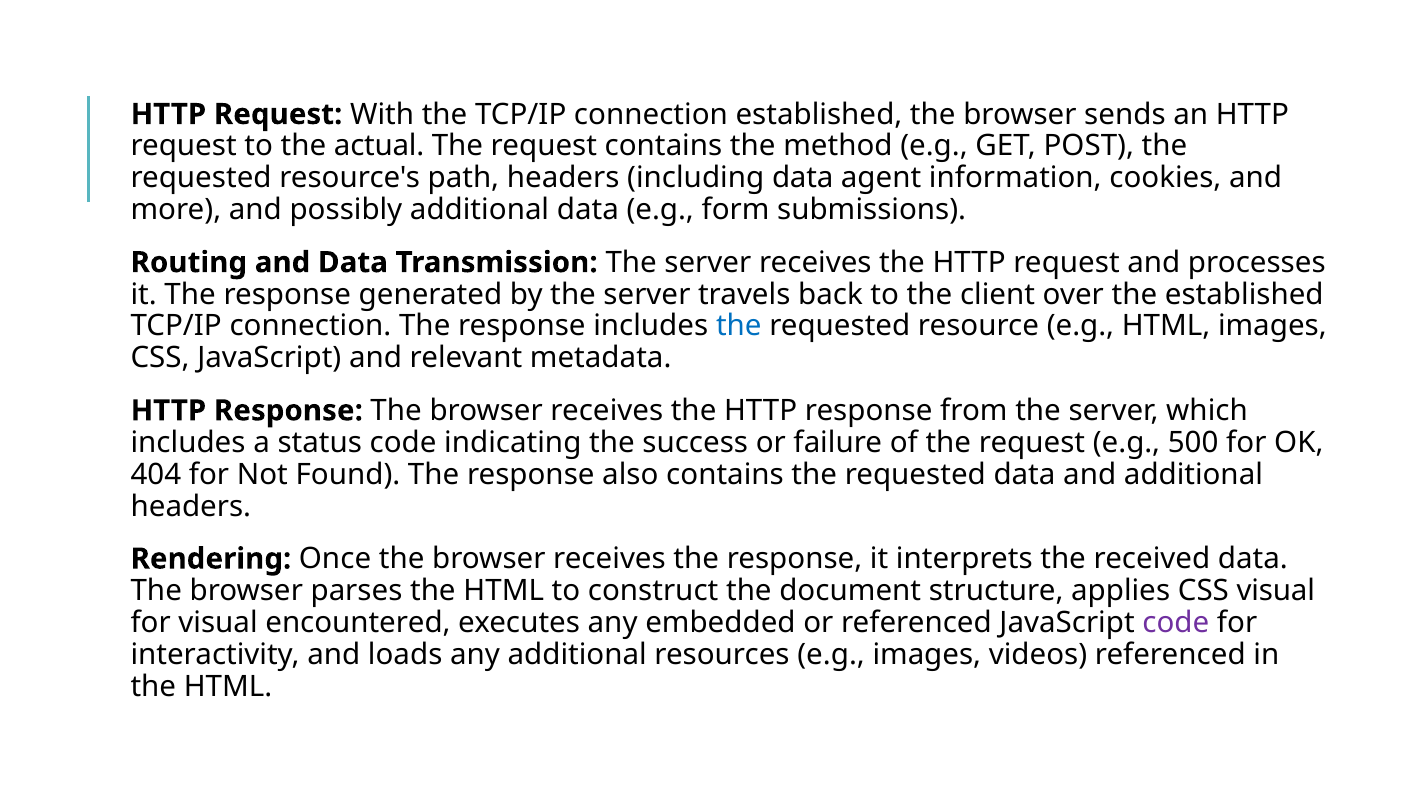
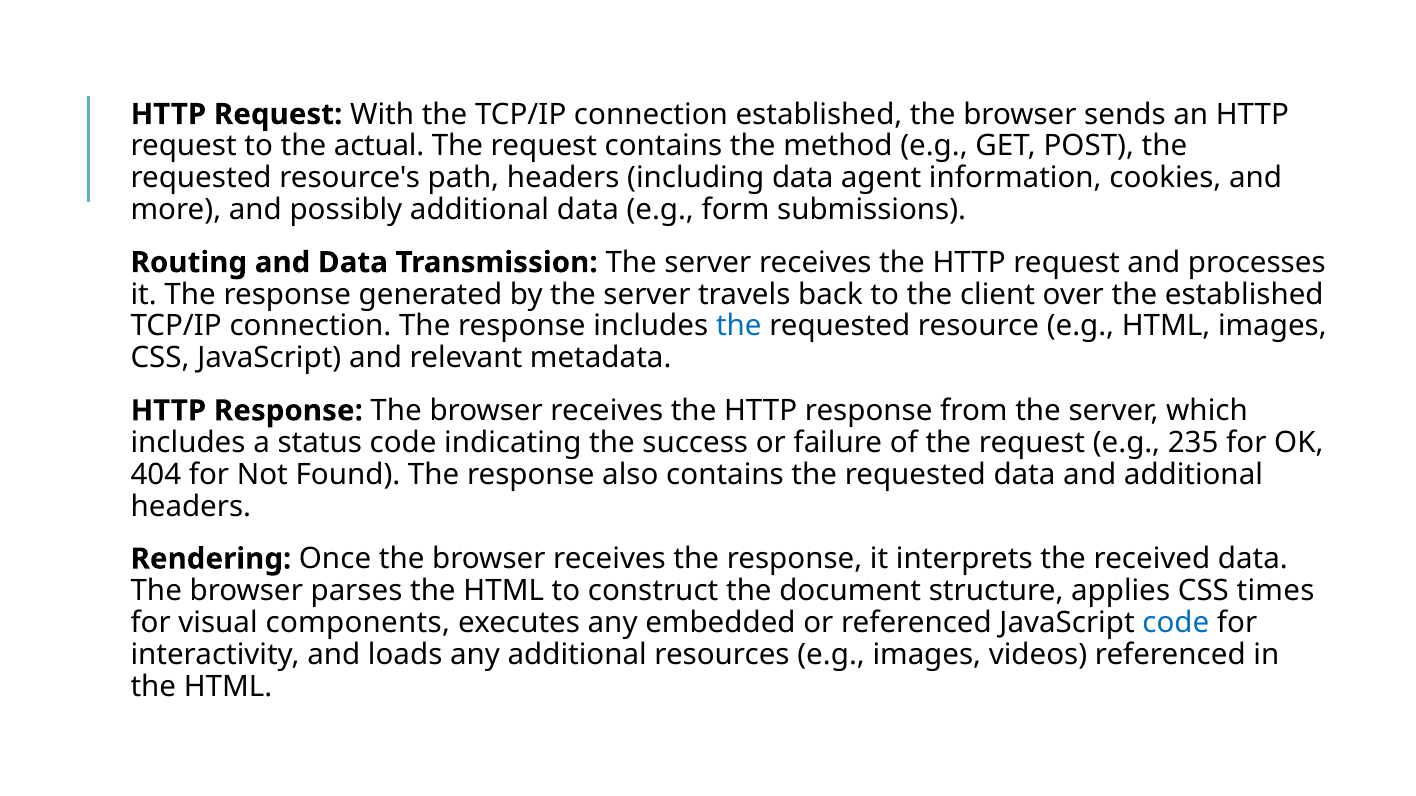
500: 500 -> 235
CSS visual: visual -> times
encountered: encountered -> components
code at (1176, 623) colour: purple -> blue
